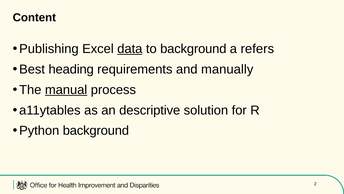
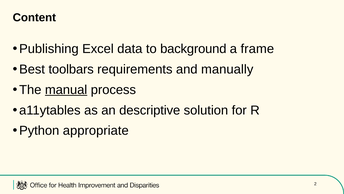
data underline: present -> none
refers: refers -> frame
heading: heading -> toolbars
Python background: background -> appropriate
